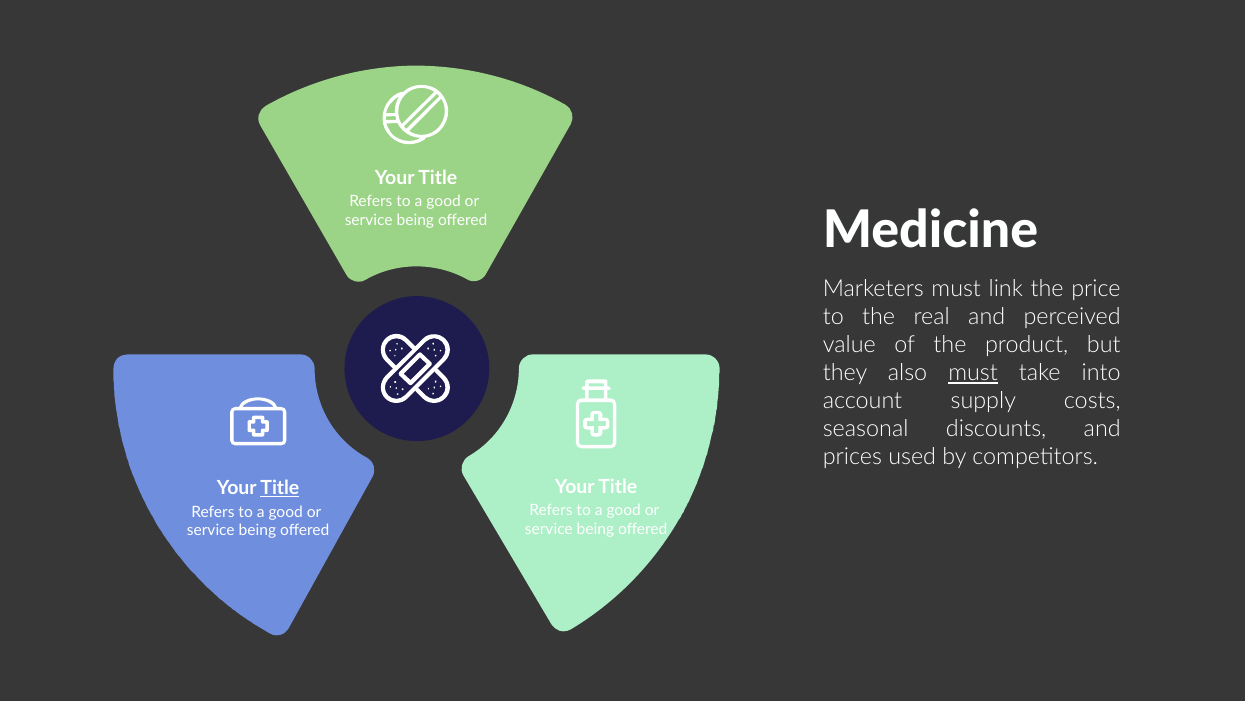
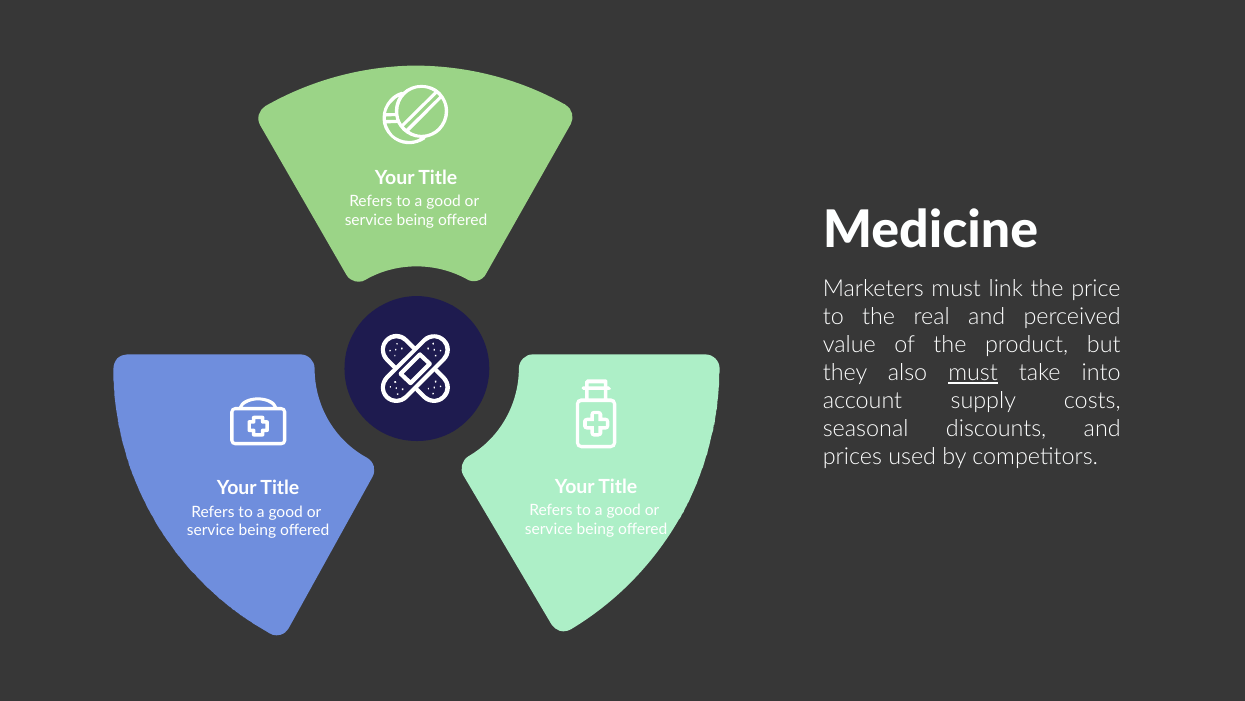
Title at (280, 488) underline: present -> none
